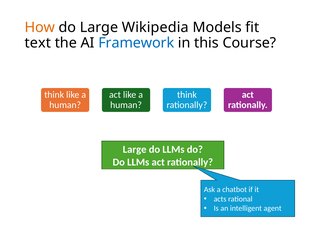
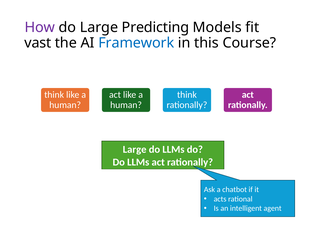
How colour: orange -> purple
Wikipedia: Wikipedia -> Predicting
text: text -> vast
